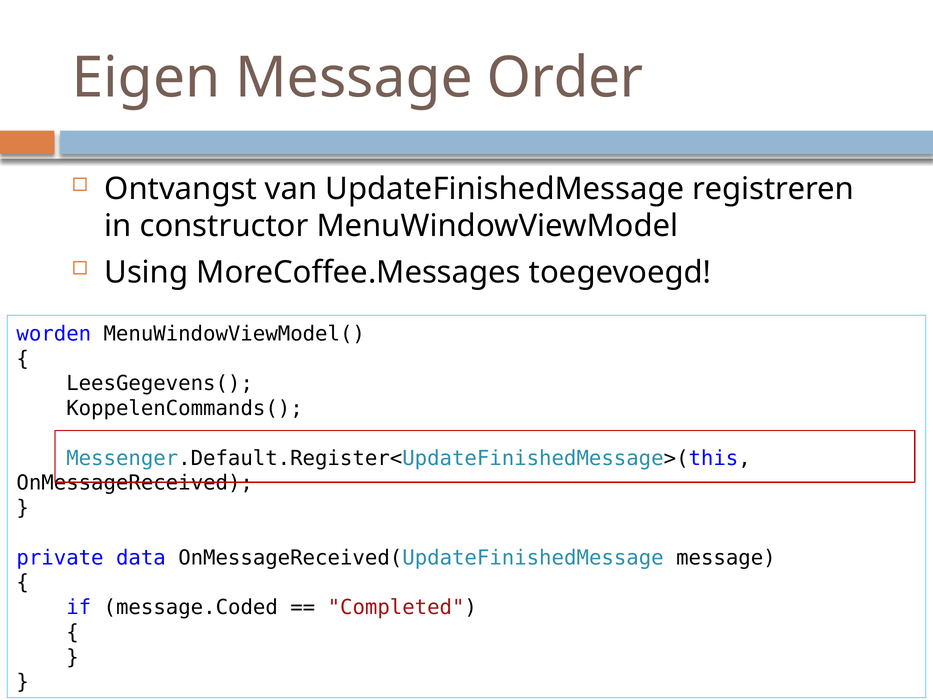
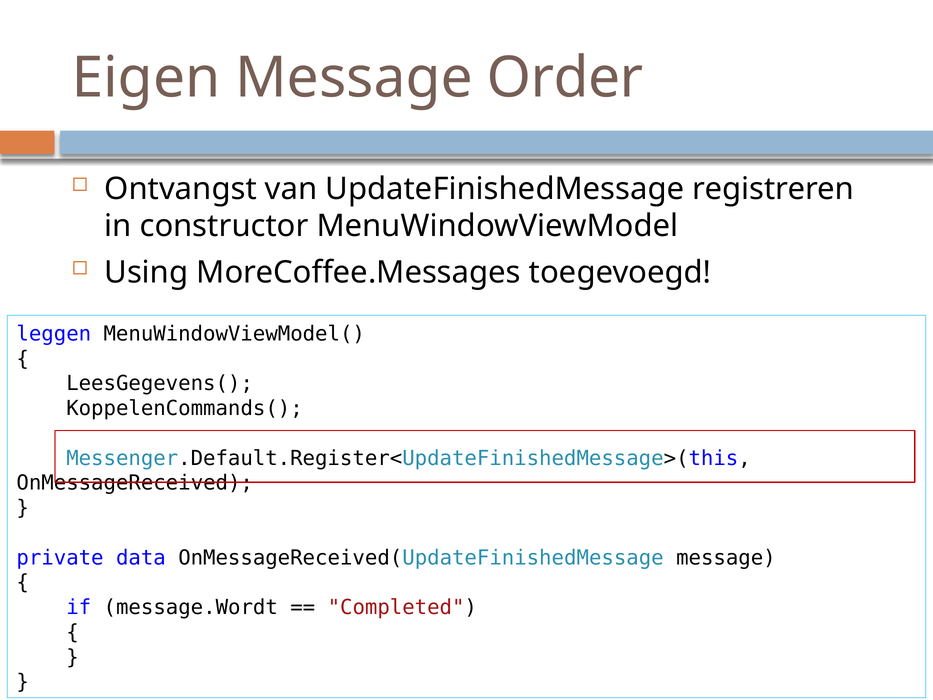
worden: worden -> leggen
message.Coded: message.Coded -> message.Wordt
